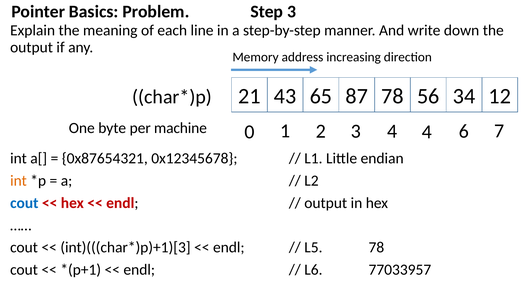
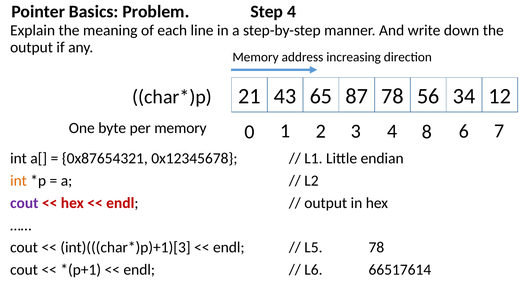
Step 3: 3 -> 4
per machine: machine -> memory
4 4: 4 -> 8
cout at (24, 203) colour: blue -> purple
77033957: 77033957 -> 66517614
